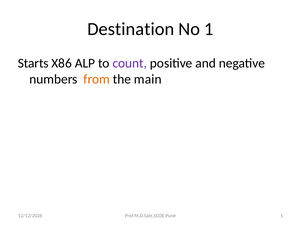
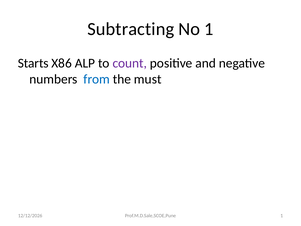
Destination: Destination -> Subtracting
from colour: orange -> blue
main: main -> must
